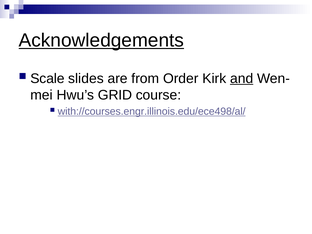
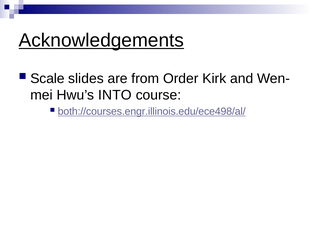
and underline: present -> none
GRID: GRID -> INTO
with://courses.engr.illinois.edu/ece498/al/: with://courses.engr.illinois.edu/ece498/al/ -> both://courses.engr.illinois.edu/ece498/al/
